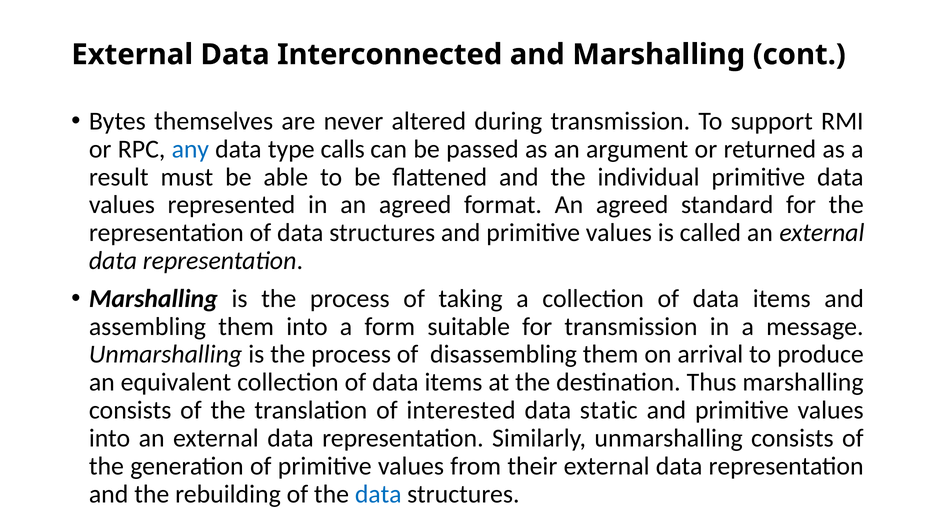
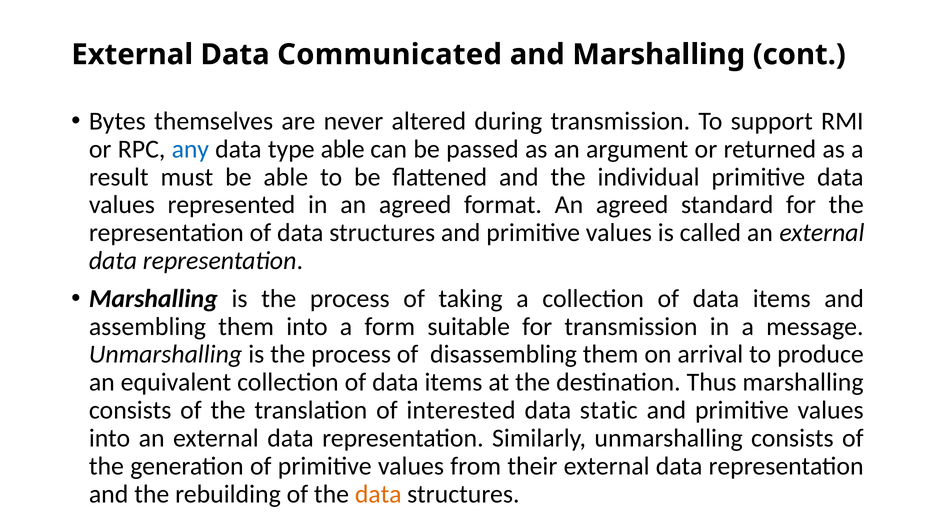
Interconnected: Interconnected -> Communicated
type calls: calls -> able
data at (378, 494) colour: blue -> orange
